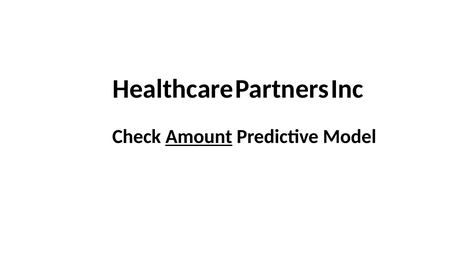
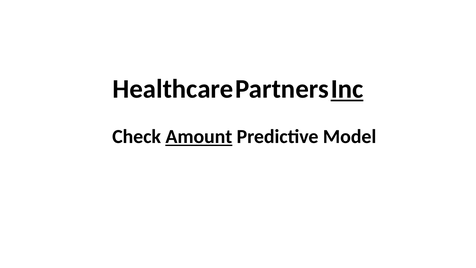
Inc underline: none -> present
